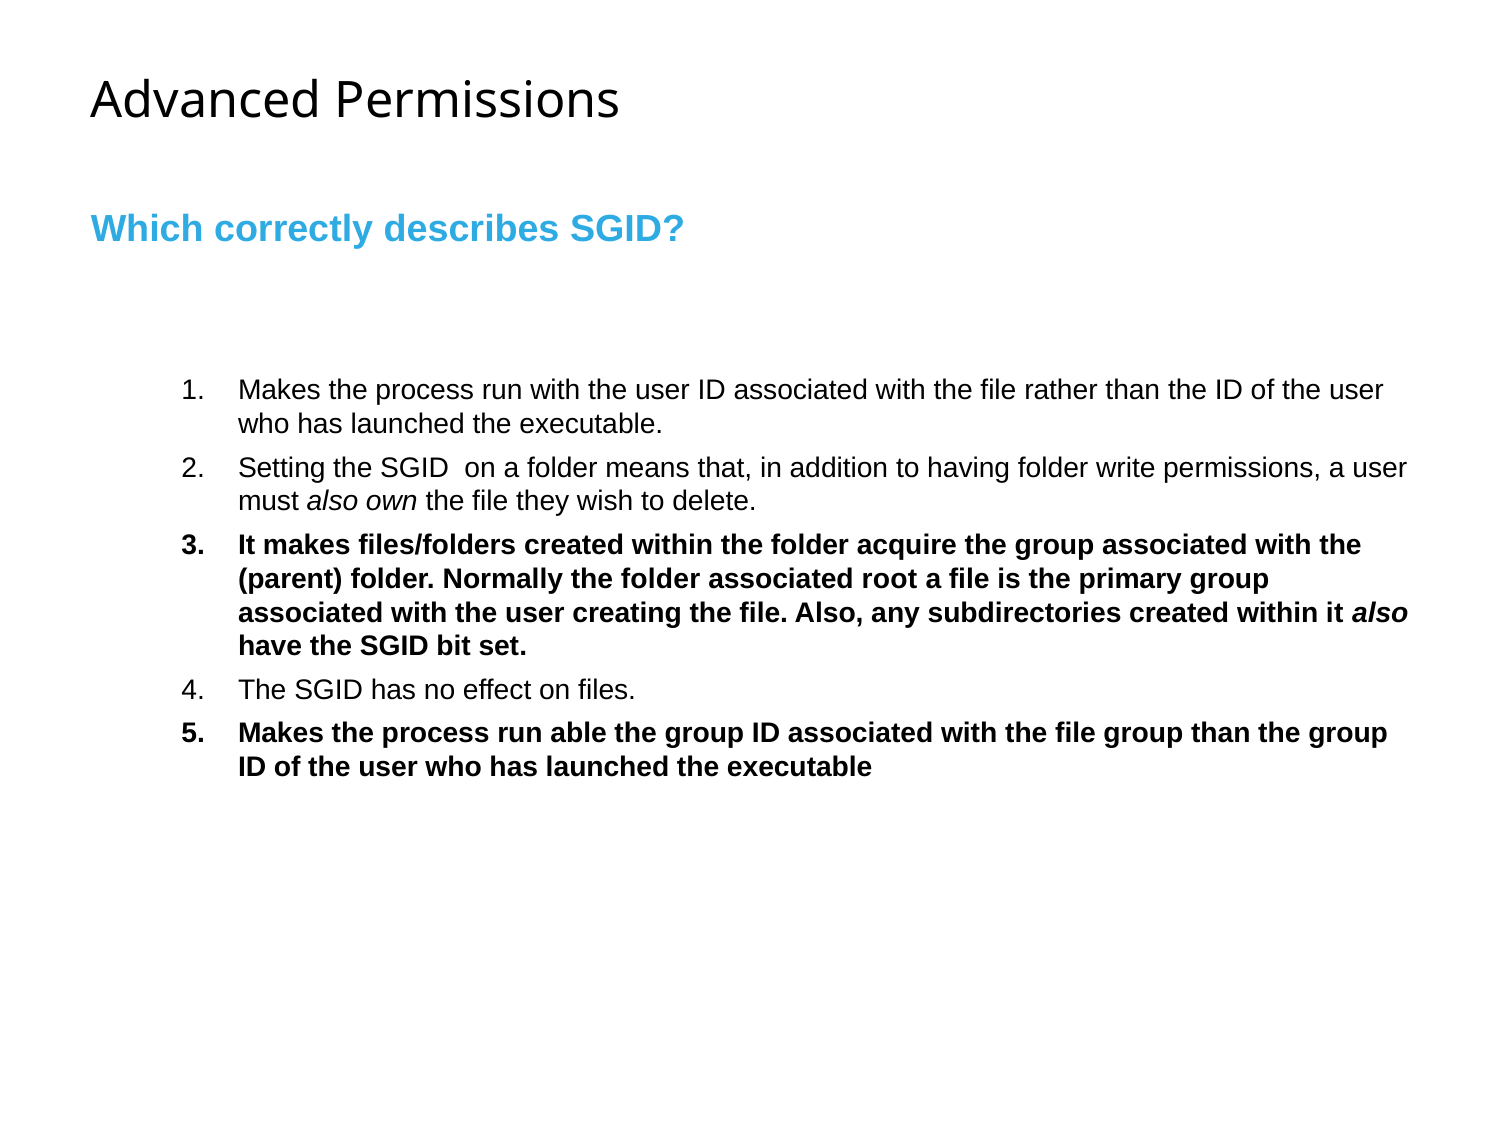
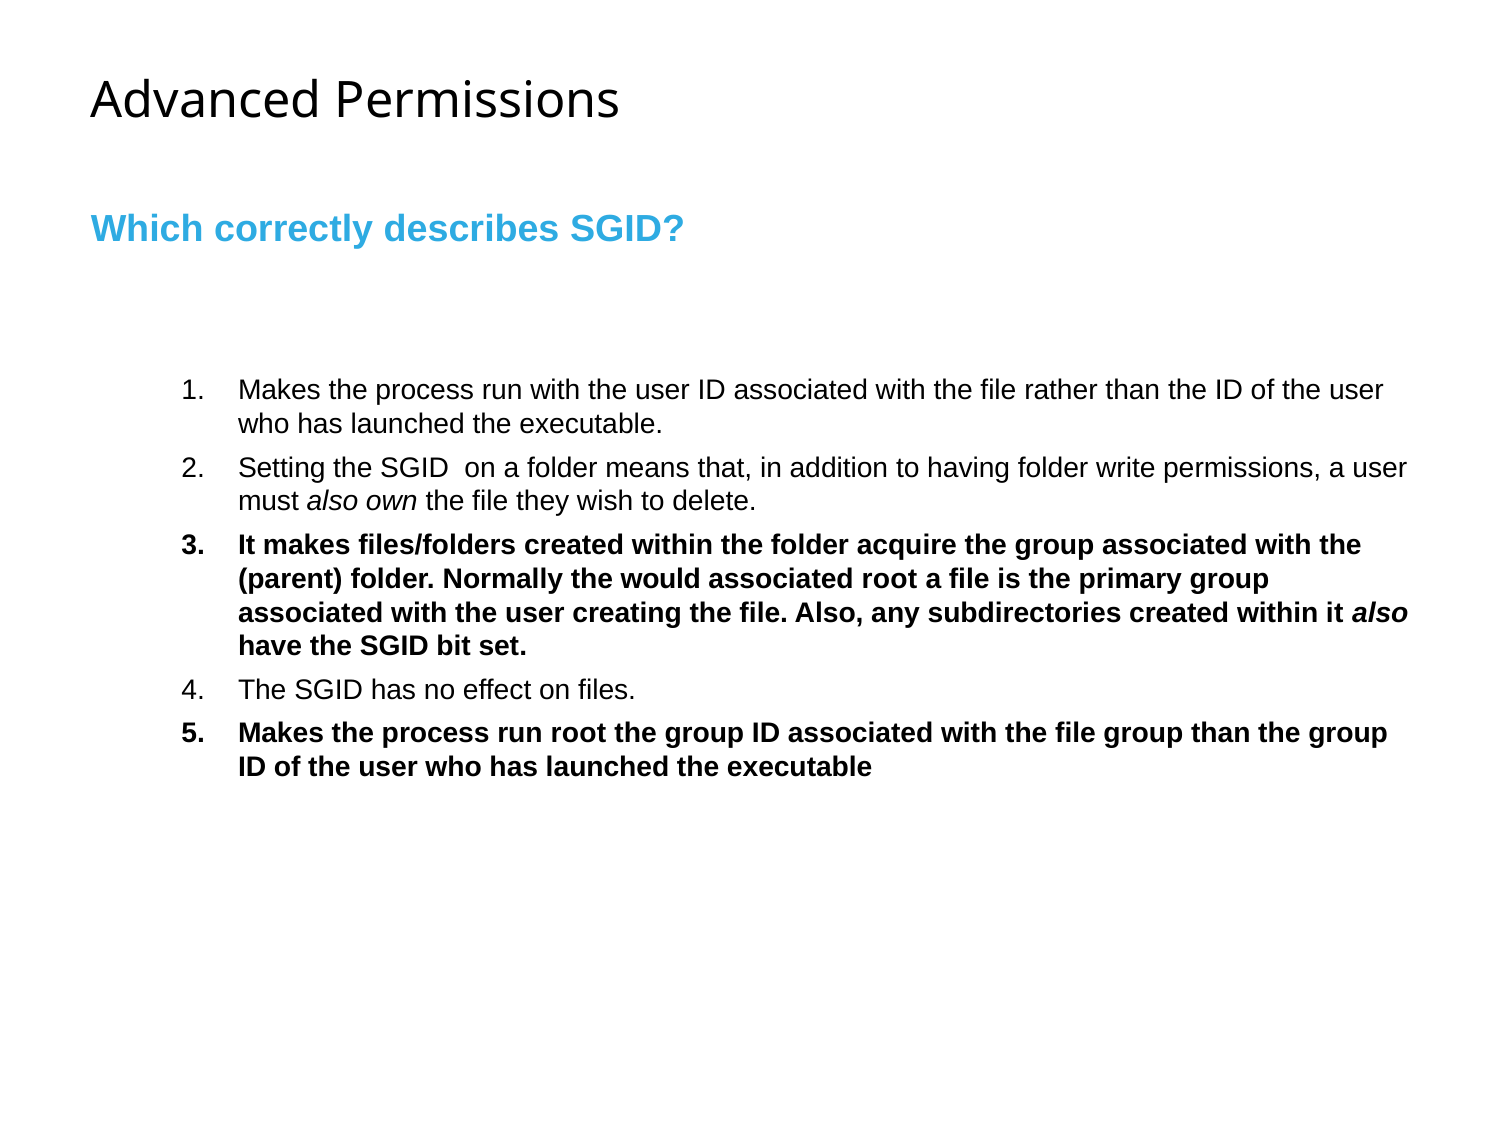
Normally the folder: folder -> would
run able: able -> root
